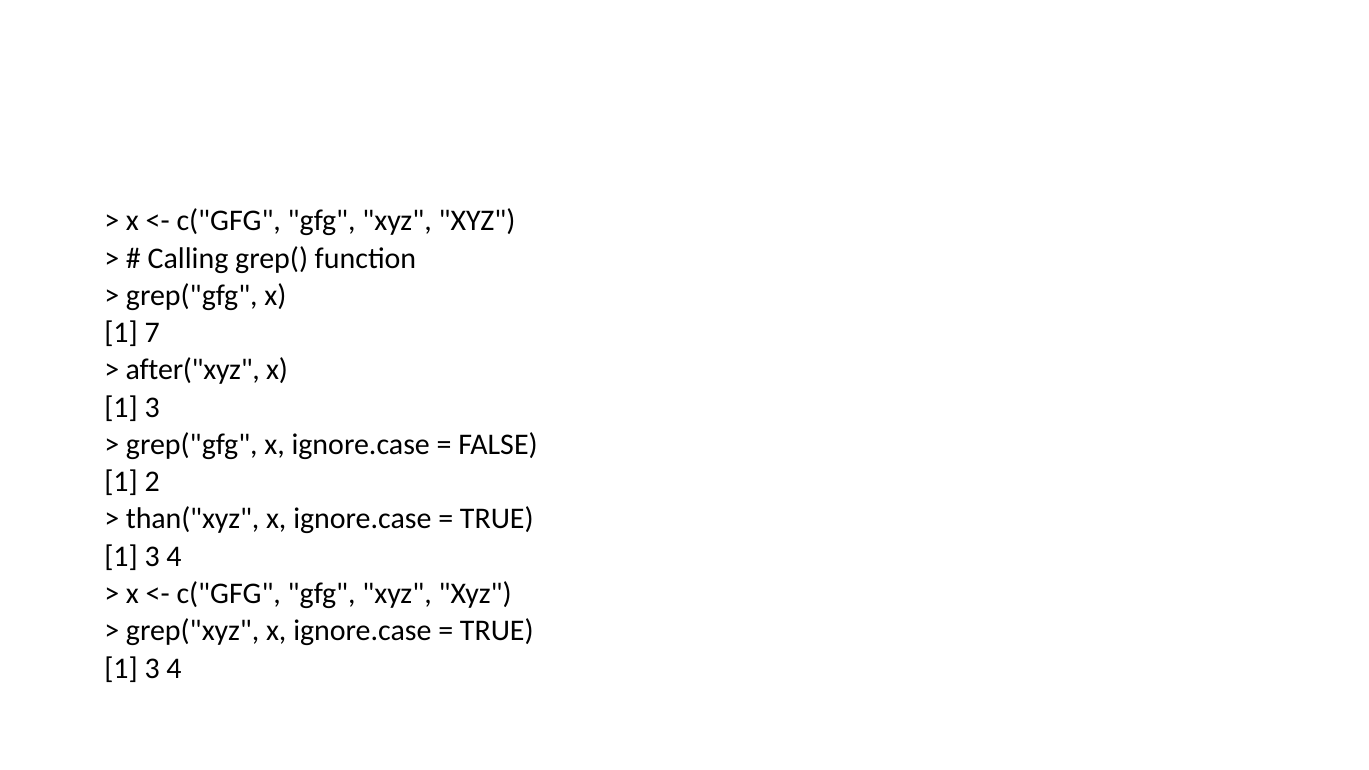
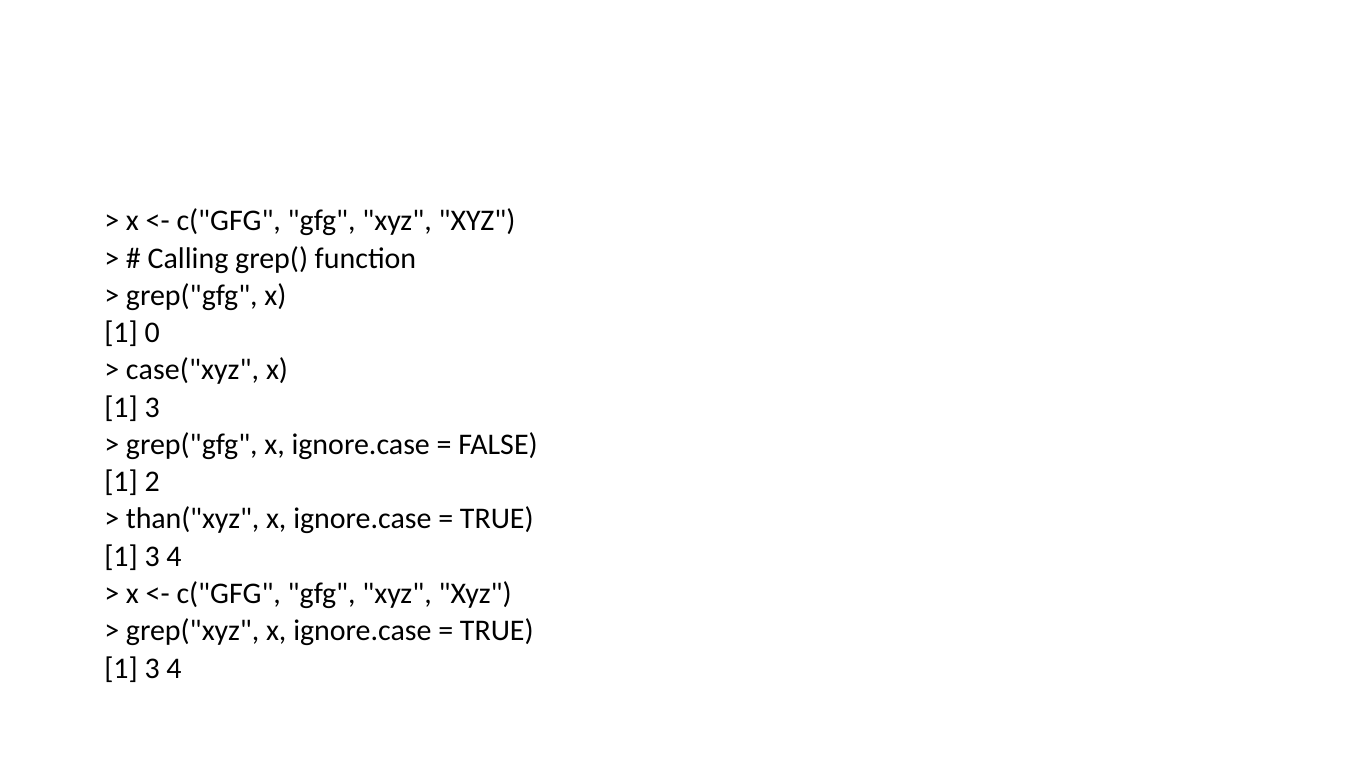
7: 7 -> 0
after("xyz: after("xyz -> case("xyz
